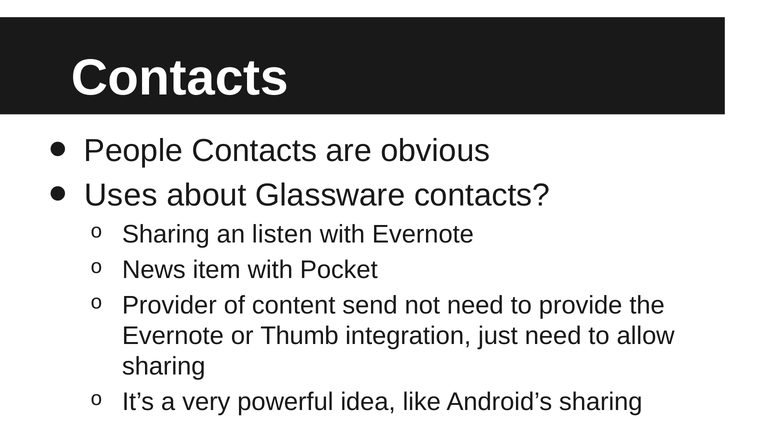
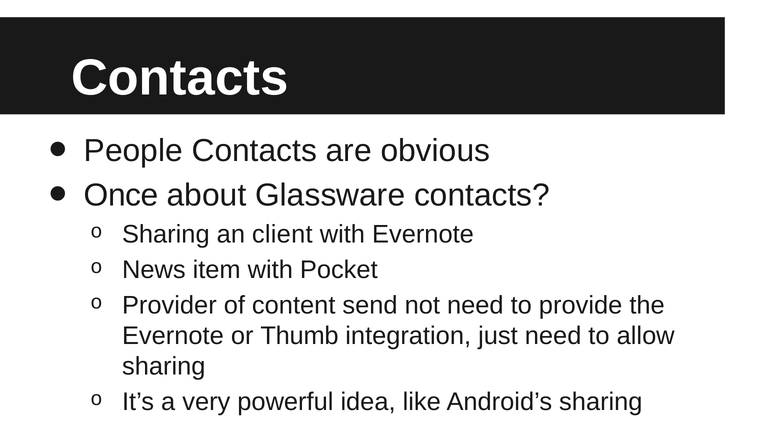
Uses: Uses -> Once
listen: listen -> client
